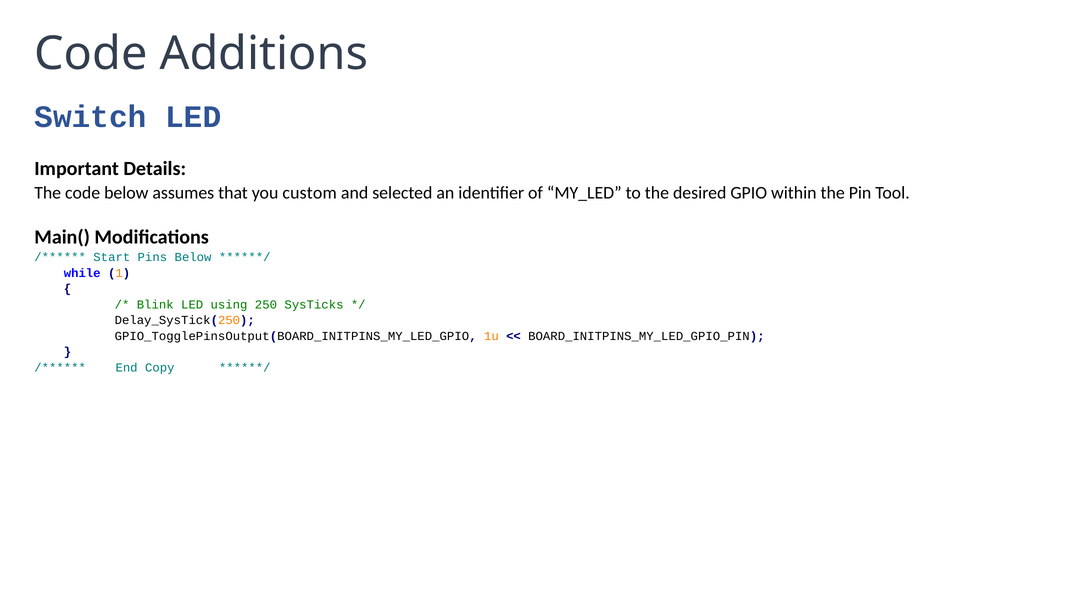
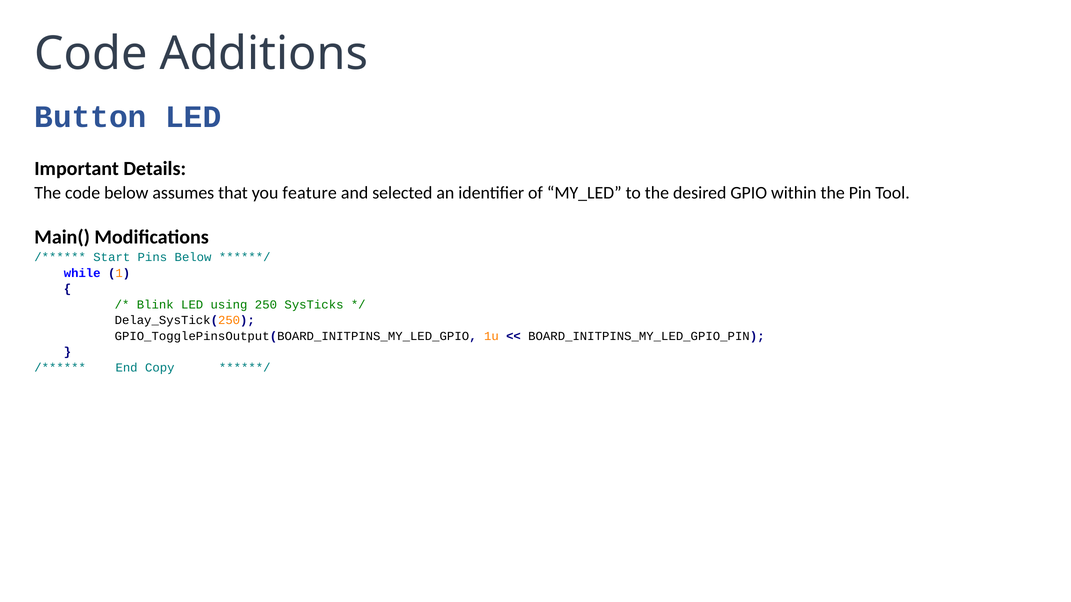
Switch: Switch -> Button
custom: custom -> feature
